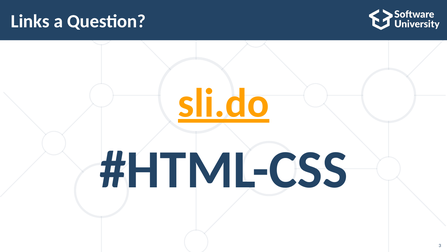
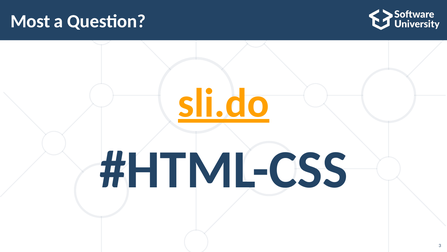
Links: Links -> Most
